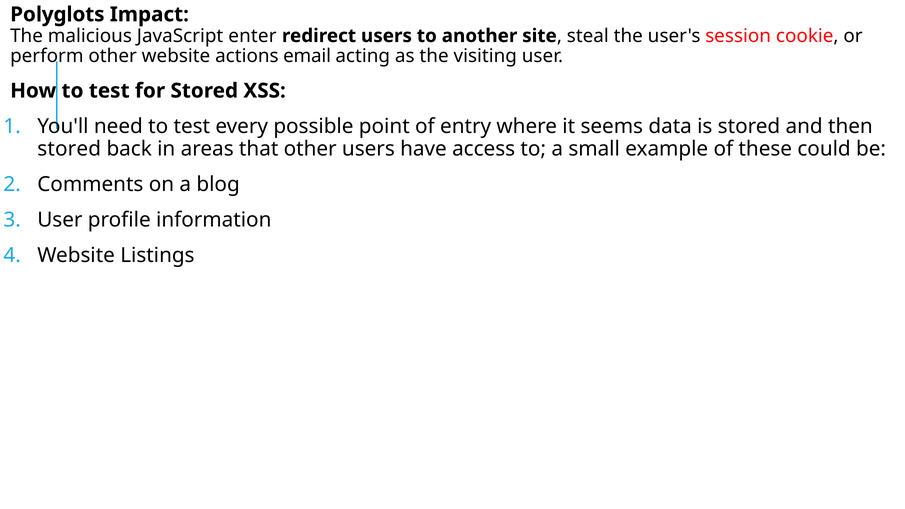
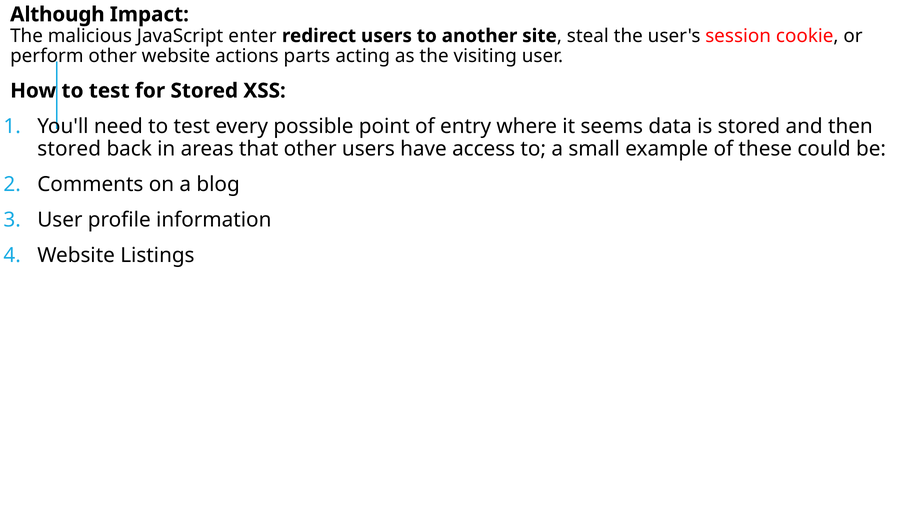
Polyglots: Polyglots -> Although
email: email -> parts
